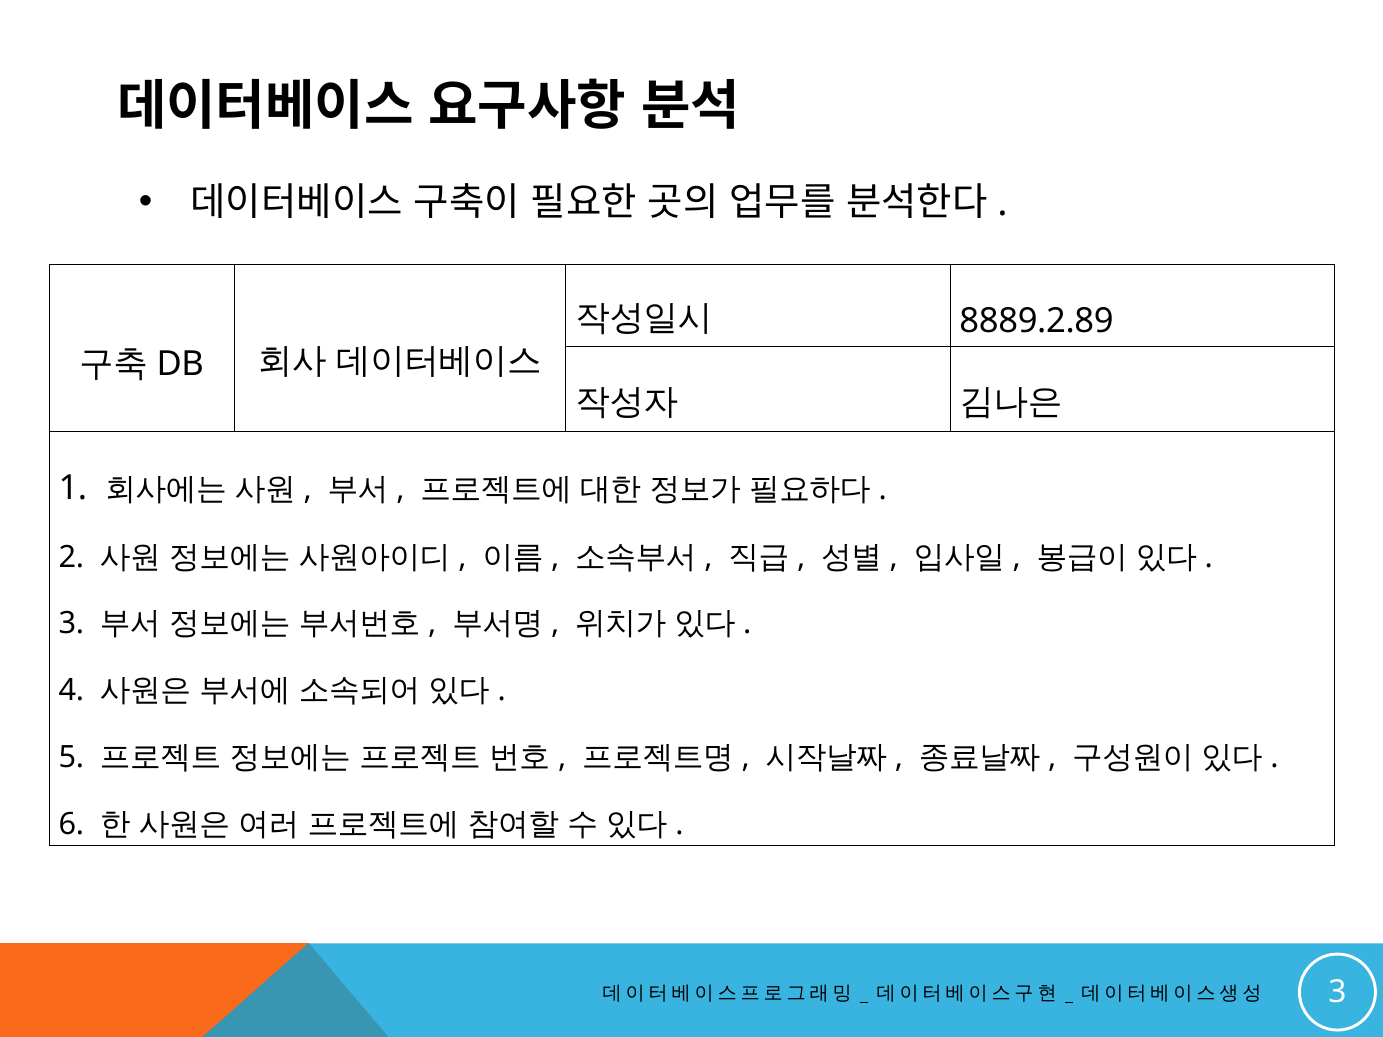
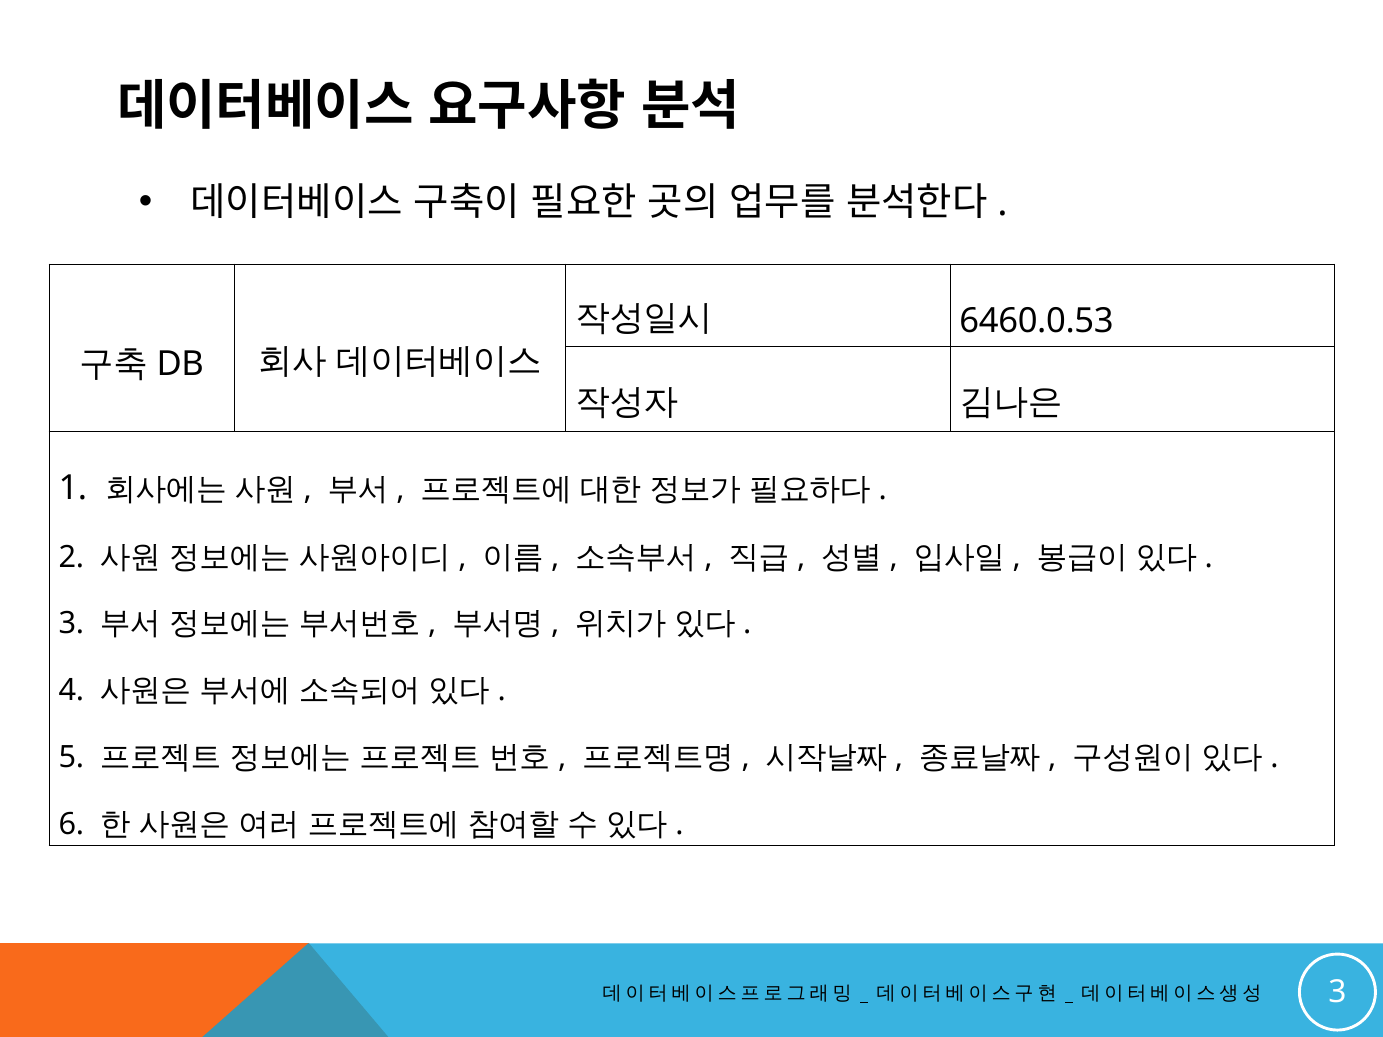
8889.2.89: 8889.2.89 -> 6460.0.53
